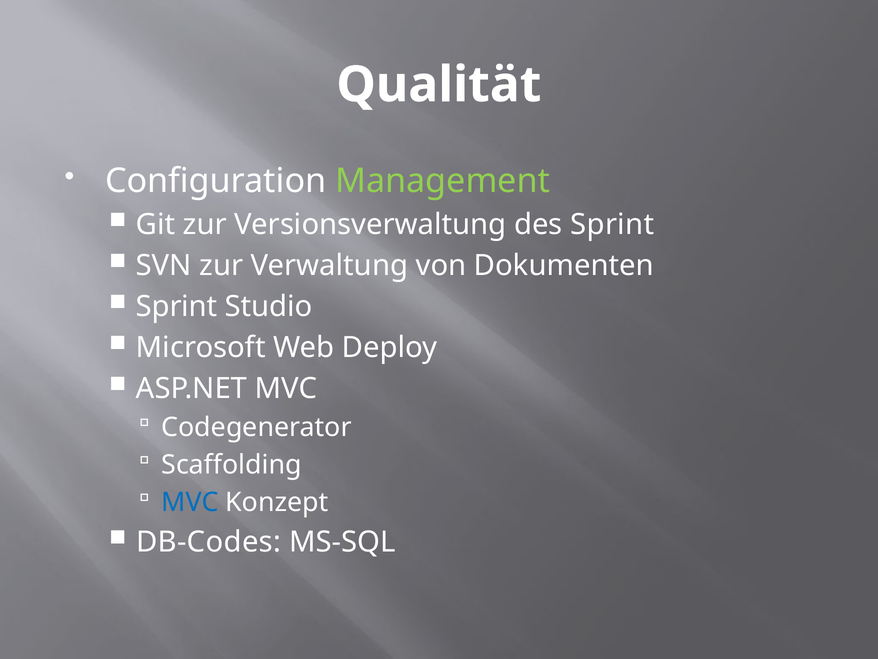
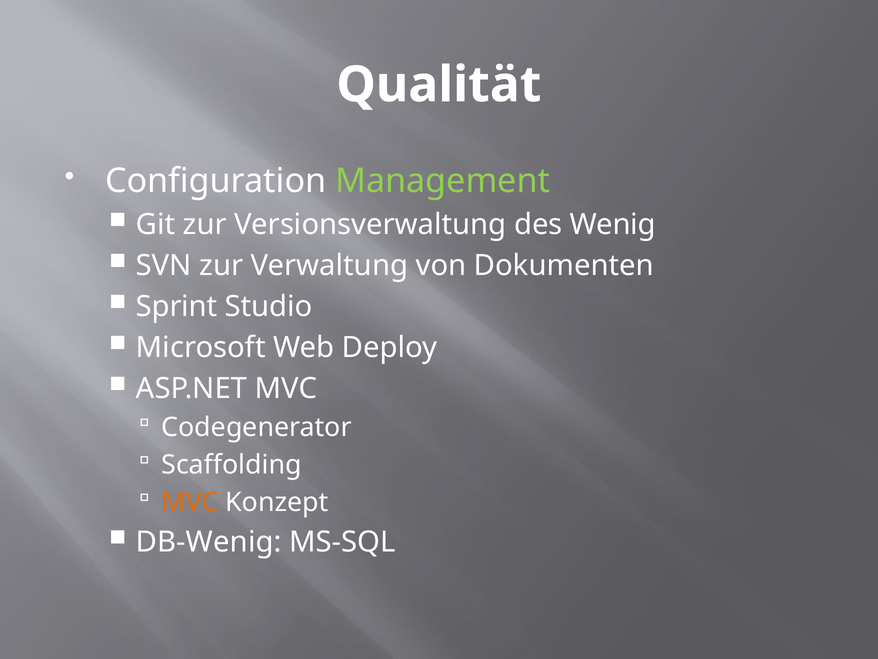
des Sprint: Sprint -> Wenig
MVC at (190, 502) colour: blue -> orange
DB-Codes: DB-Codes -> DB-Wenig
